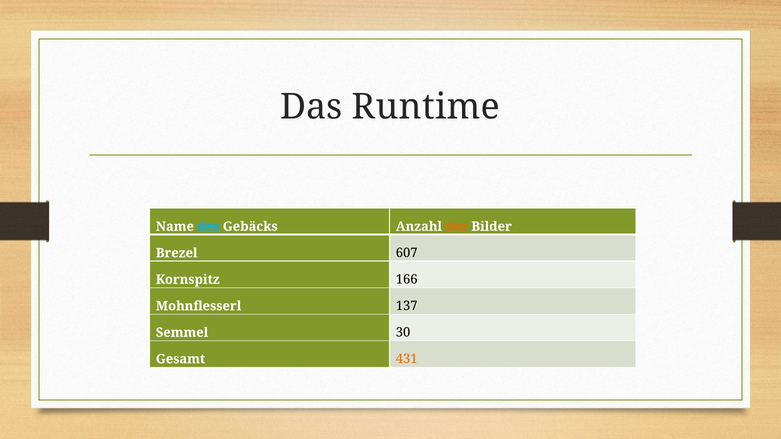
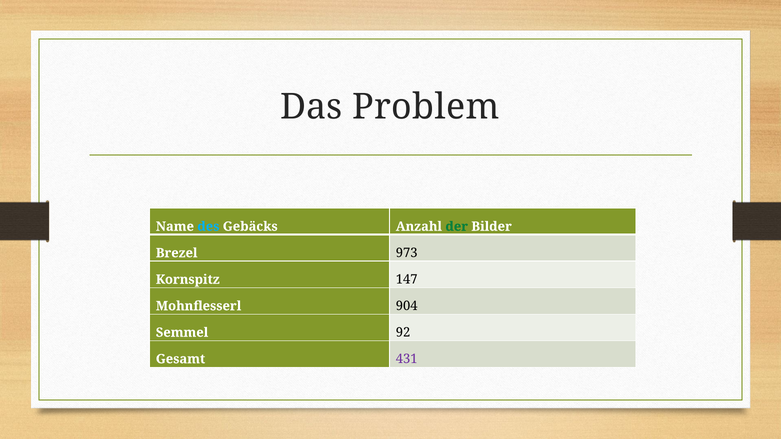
Runtime: Runtime -> Problem
der colour: orange -> green
607: 607 -> 973
166: 166 -> 147
137: 137 -> 904
30: 30 -> 92
431 colour: orange -> purple
